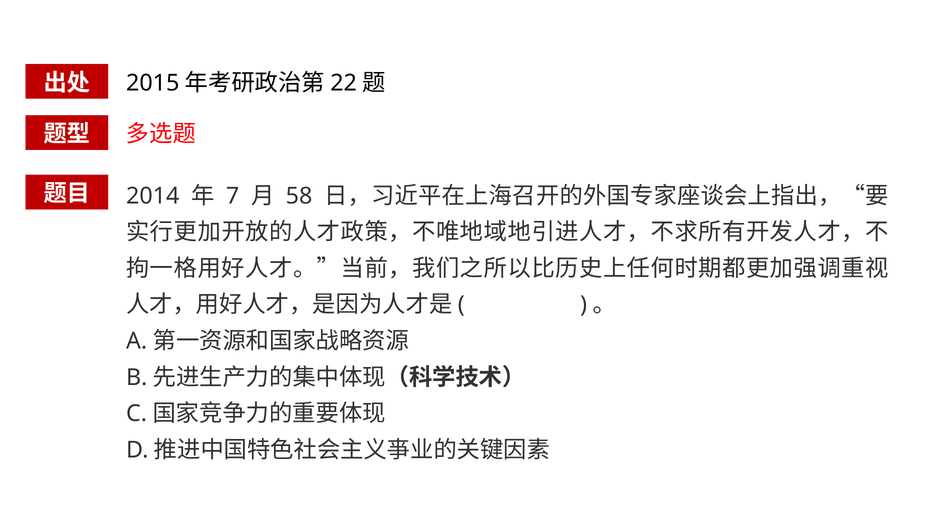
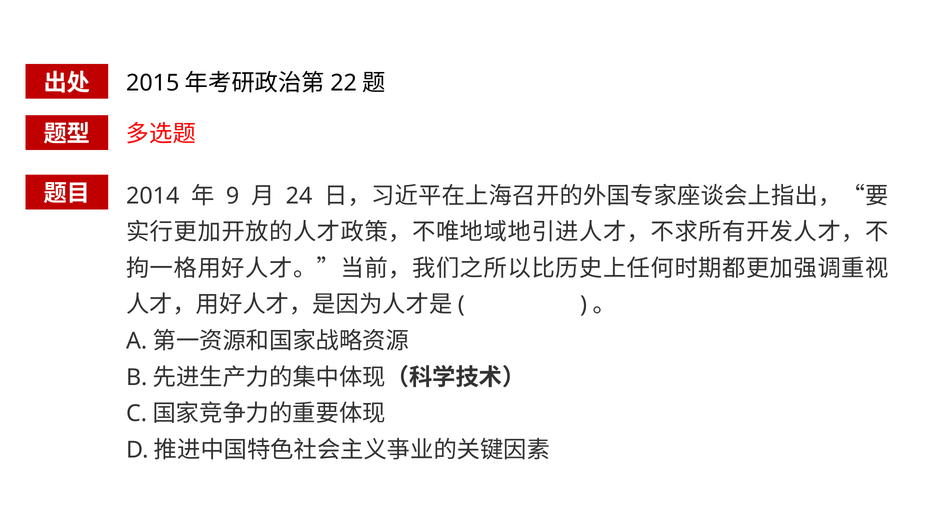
7: 7 -> 9
58: 58 -> 24
